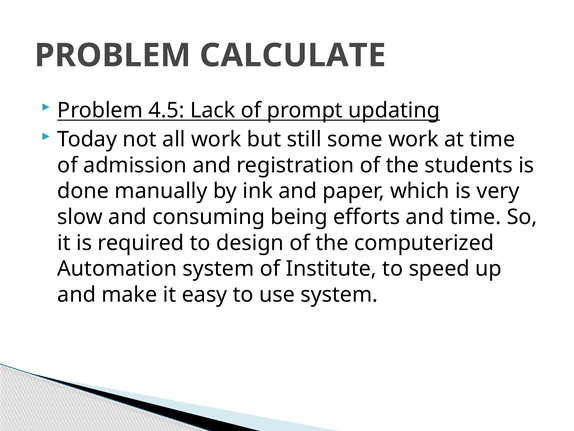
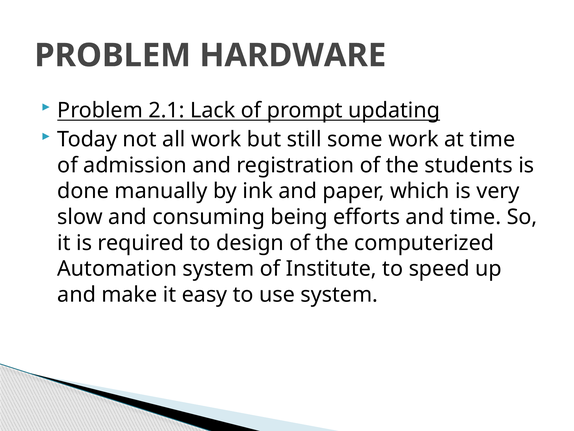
CALCULATE: CALCULATE -> HARDWARE
4.5: 4.5 -> 2.1
